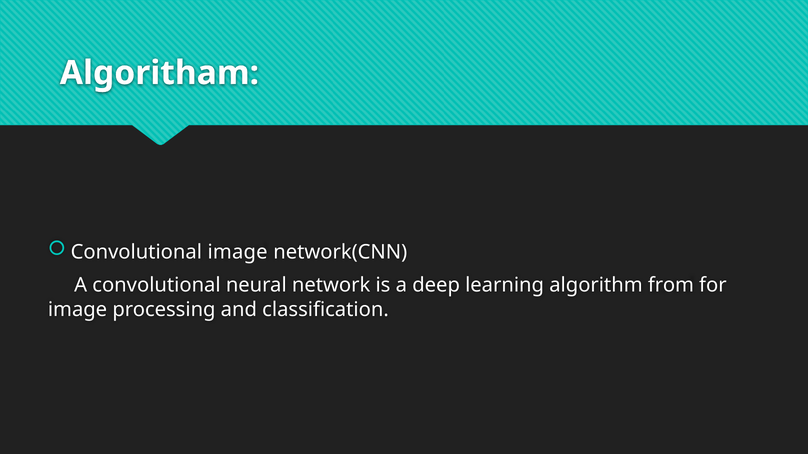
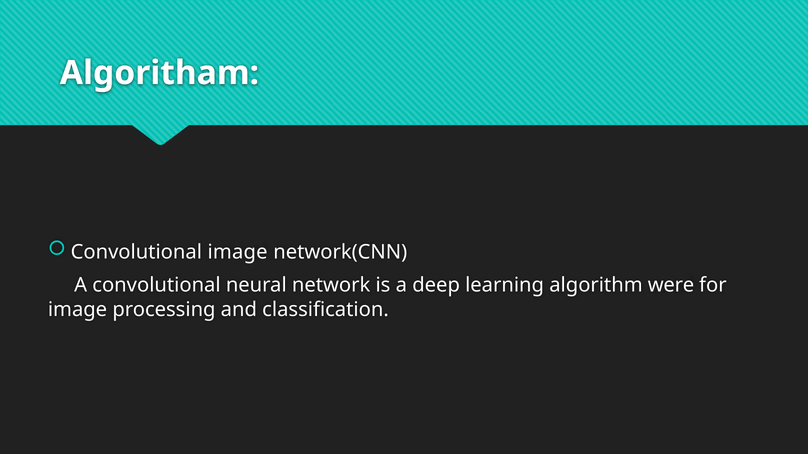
from: from -> were
